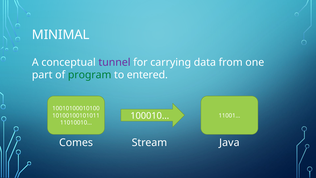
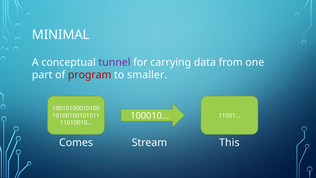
program colour: green -> red
entered: entered -> smaller
Java: Java -> This
